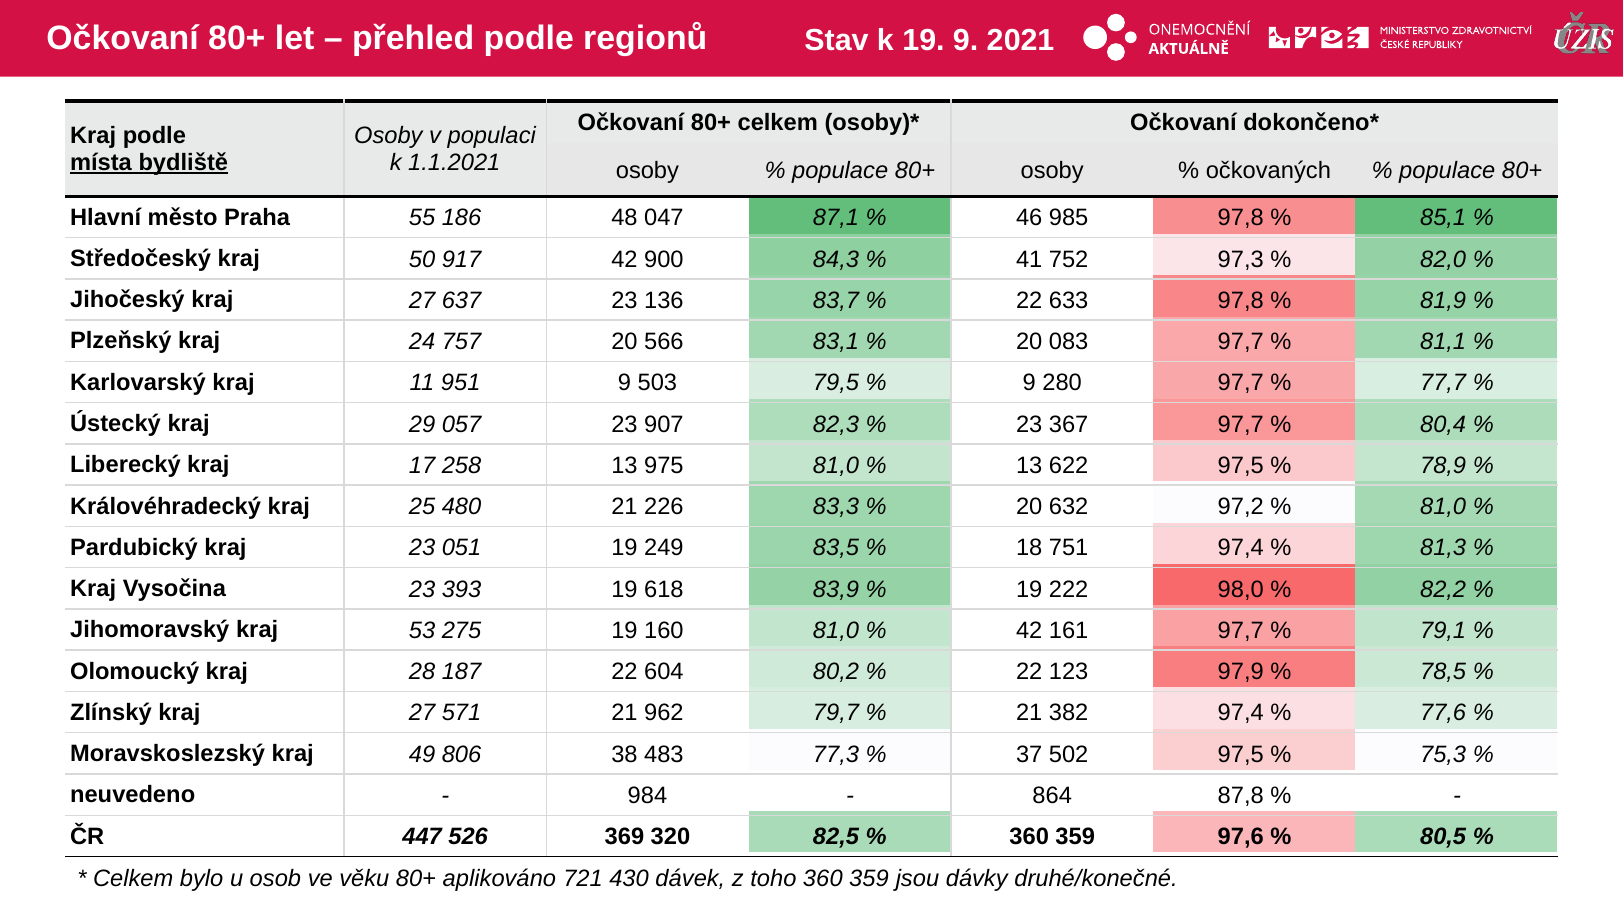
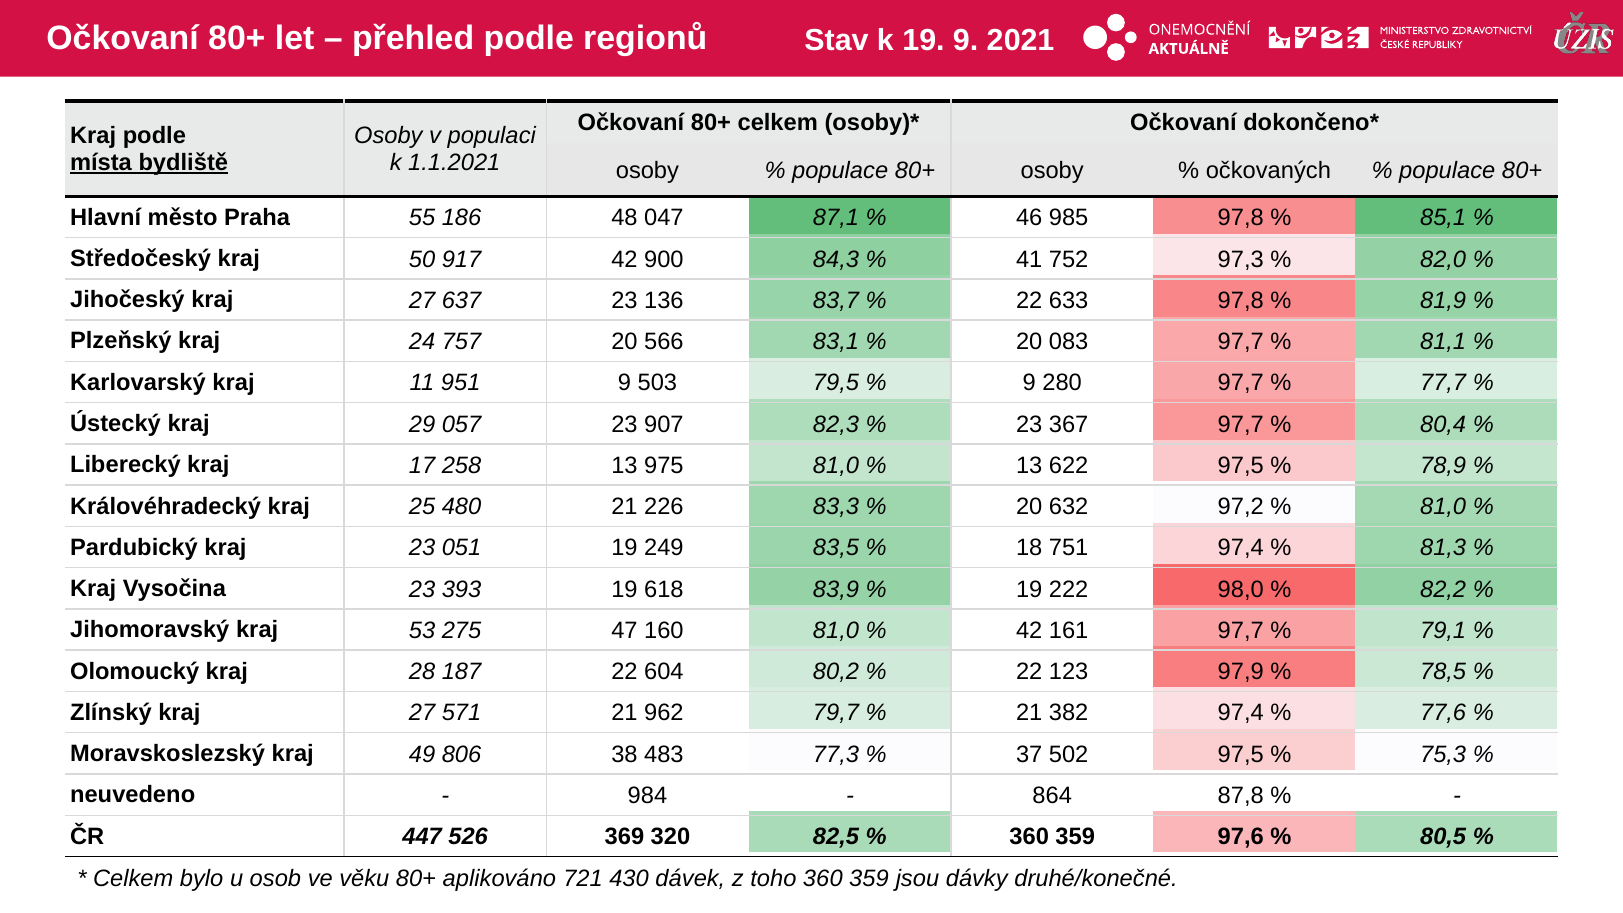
275 19: 19 -> 47
